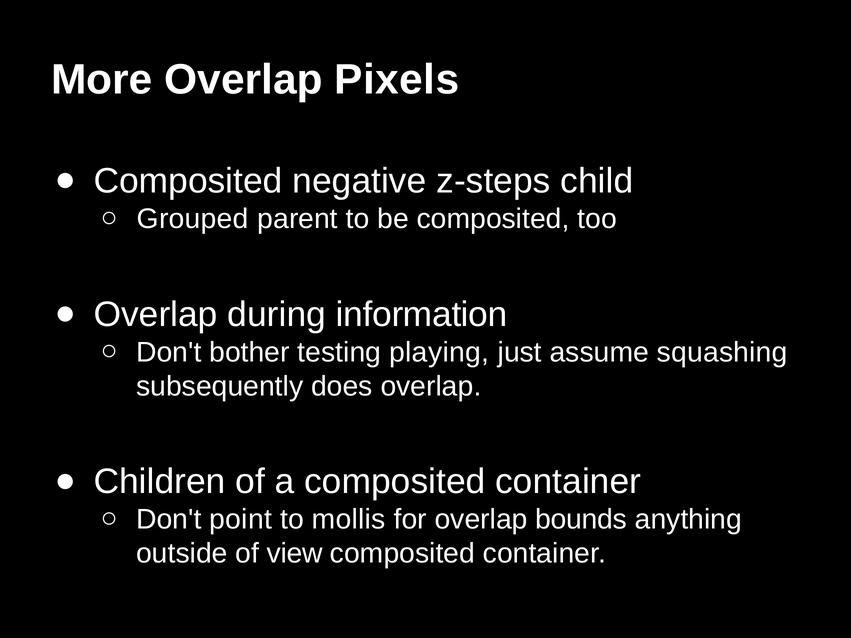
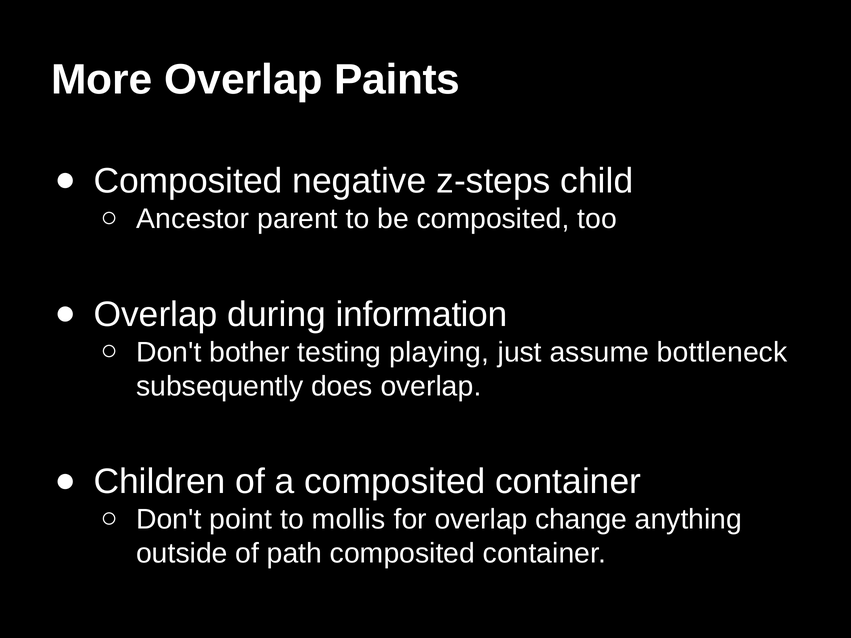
Pixels: Pixels -> Paints
Grouped: Grouped -> Ancestor
squashing: squashing -> bottleneck
bounds: bounds -> change
view: view -> path
